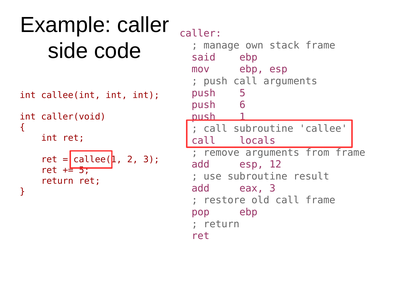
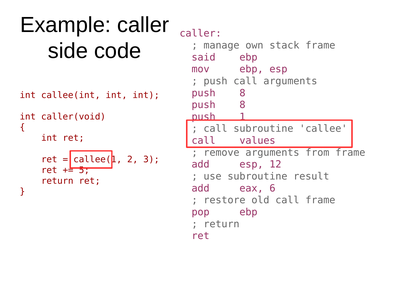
5 at (242, 93): 5 -> 8
6 at (242, 105): 6 -> 8
locals: locals -> values
eax 3: 3 -> 6
